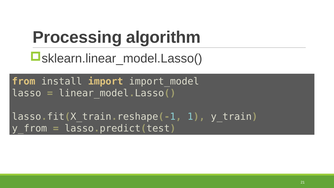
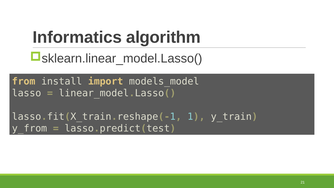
Processing: Processing -> Informatics
import_model: import_model -> models_model
